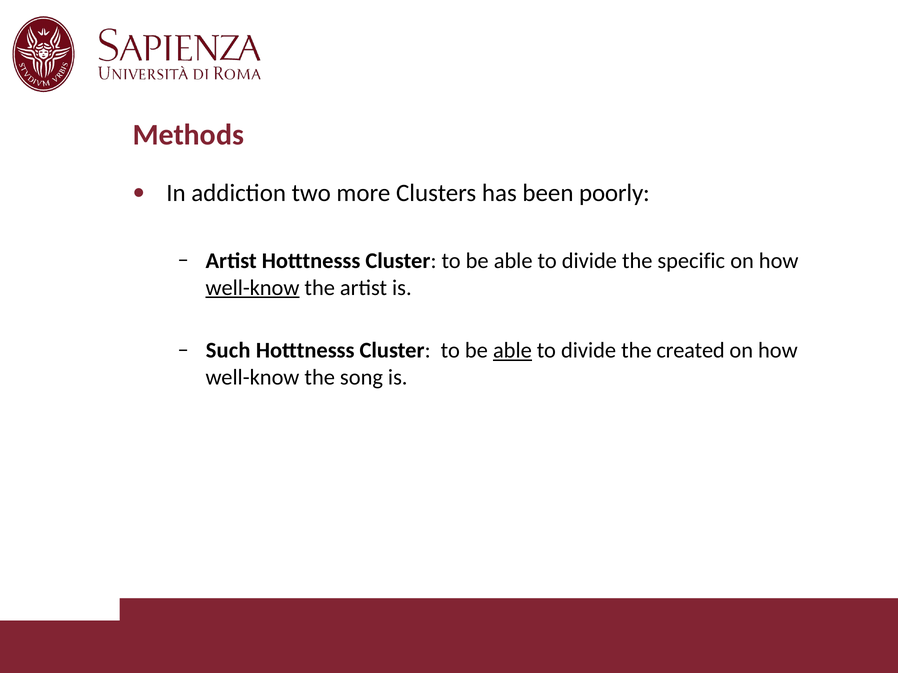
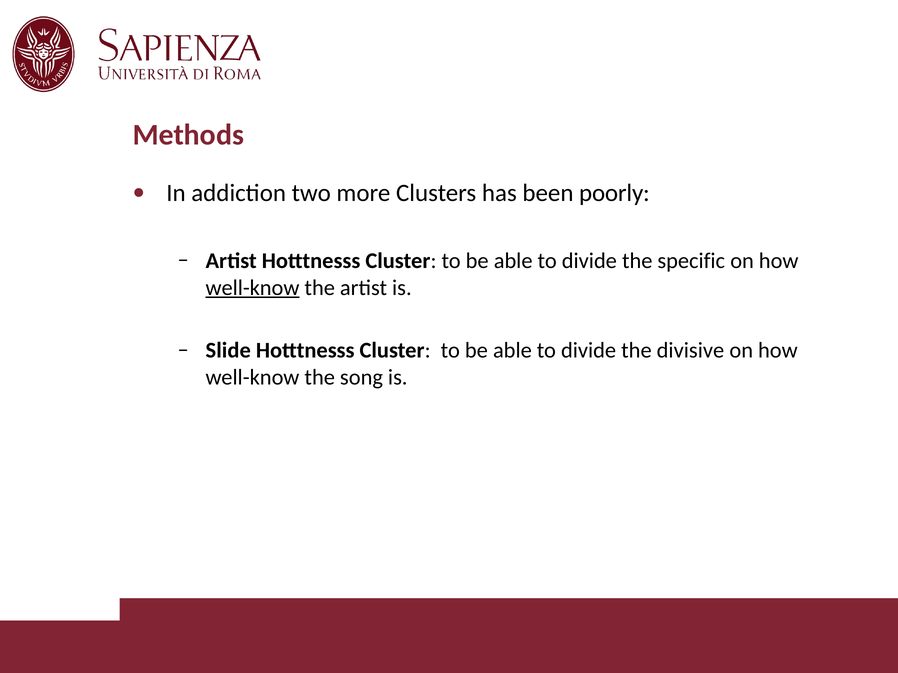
Such: Such -> Slide
able at (512, 351) underline: present -> none
created: created -> divisive
